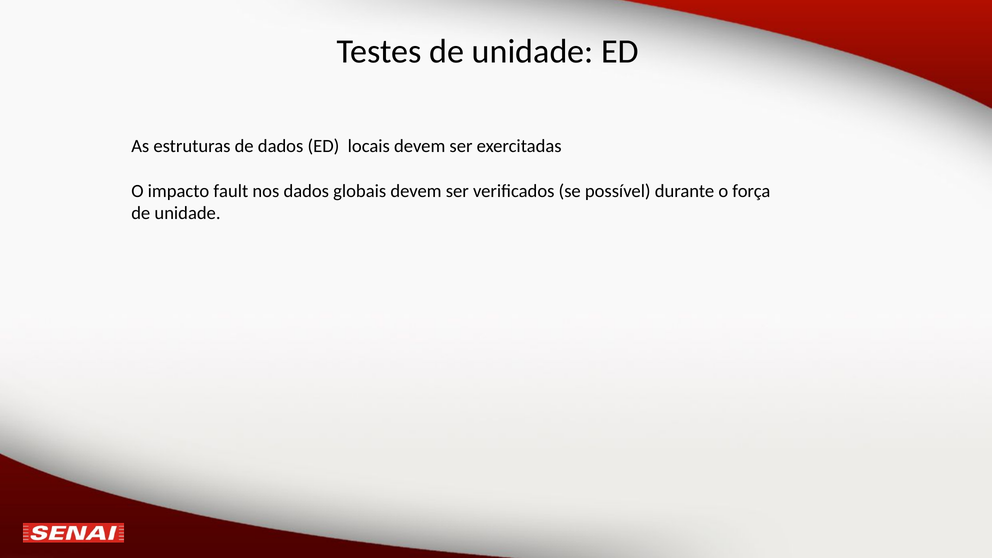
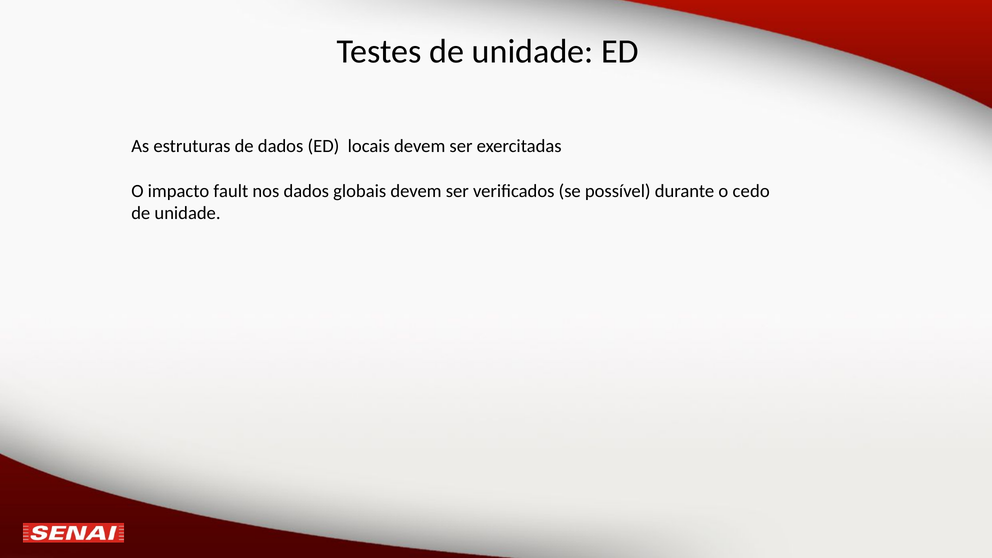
força: força -> cedo
